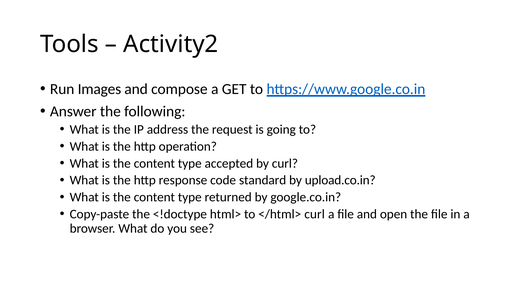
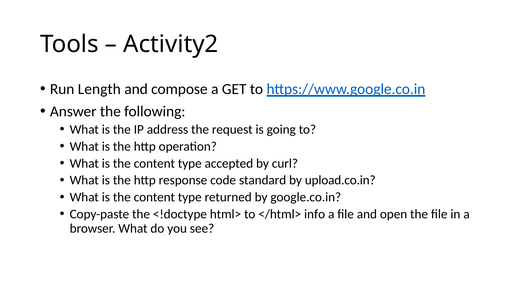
Images: Images -> Length
</html> curl: curl -> info
